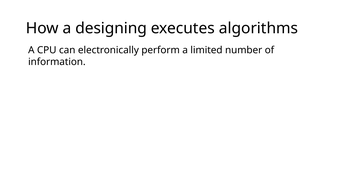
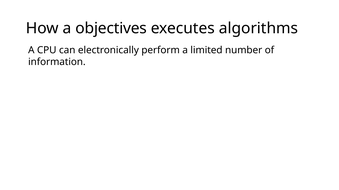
designing: designing -> objectives
